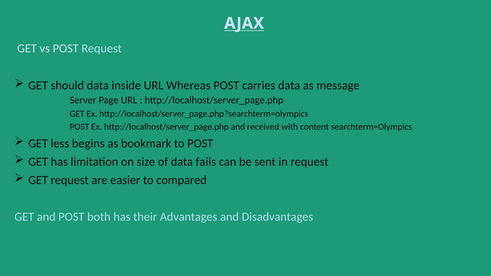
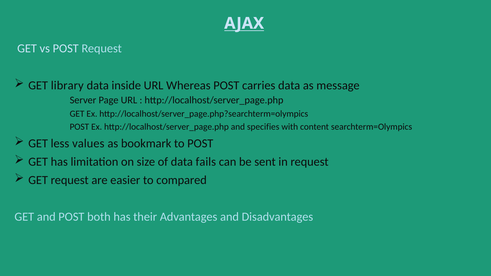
should: should -> library
received: received -> specifies
begins: begins -> values
